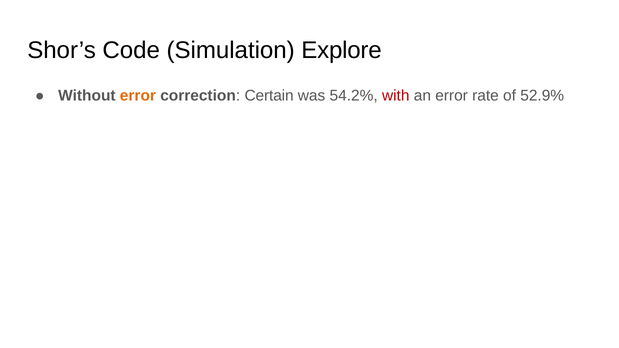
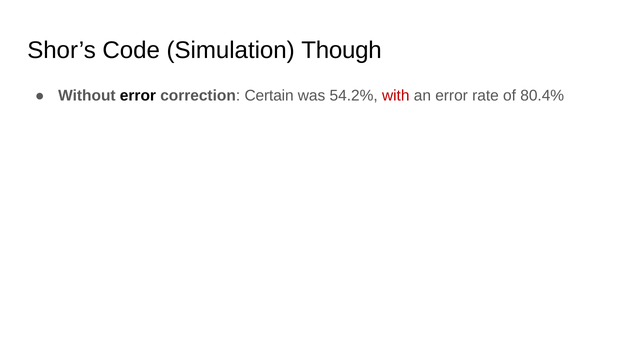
Explore: Explore -> Though
error at (138, 96) colour: orange -> black
52.9%: 52.9% -> 80.4%
